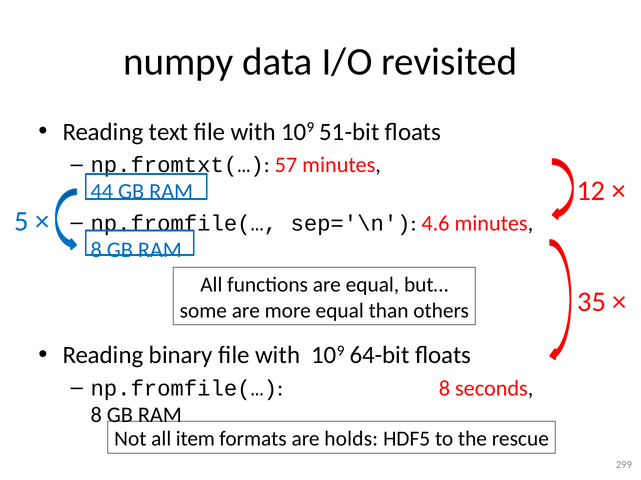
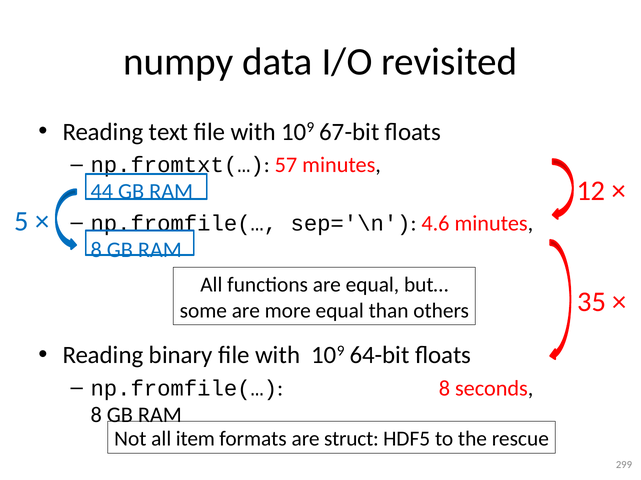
51-bit: 51-bit -> 67-bit
holds: holds -> struct
